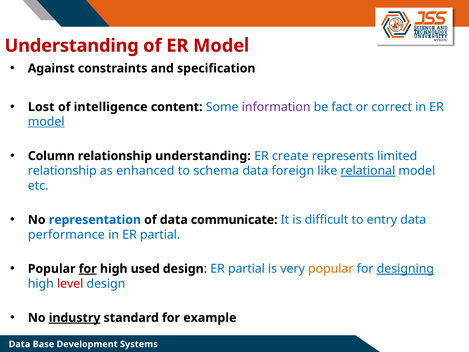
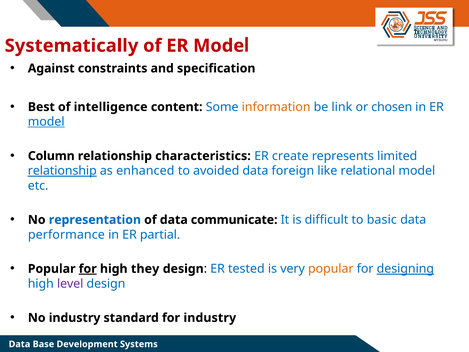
Understanding at (72, 46): Understanding -> Systematically
Lost: Lost -> Best
information colour: purple -> orange
fact: fact -> link
correct: correct -> chosen
relationship understanding: understanding -> characteristics
relationship at (62, 171) underline: none -> present
schema: schema -> avoided
relational underline: present -> none
entry: entry -> basic
used: used -> they
partial at (246, 269): partial -> tested
level colour: red -> purple
industry at (75, 318) underline: present -> none
for example: example -> industry
